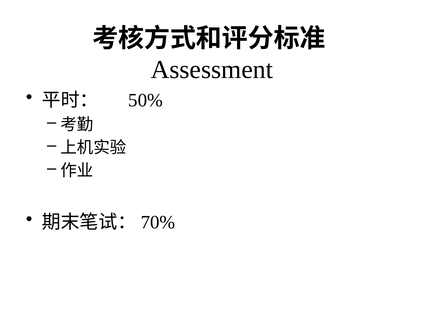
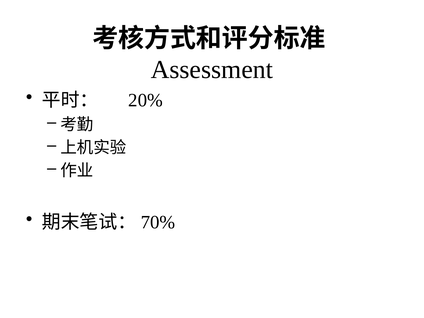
50%: 50% -> 20%
